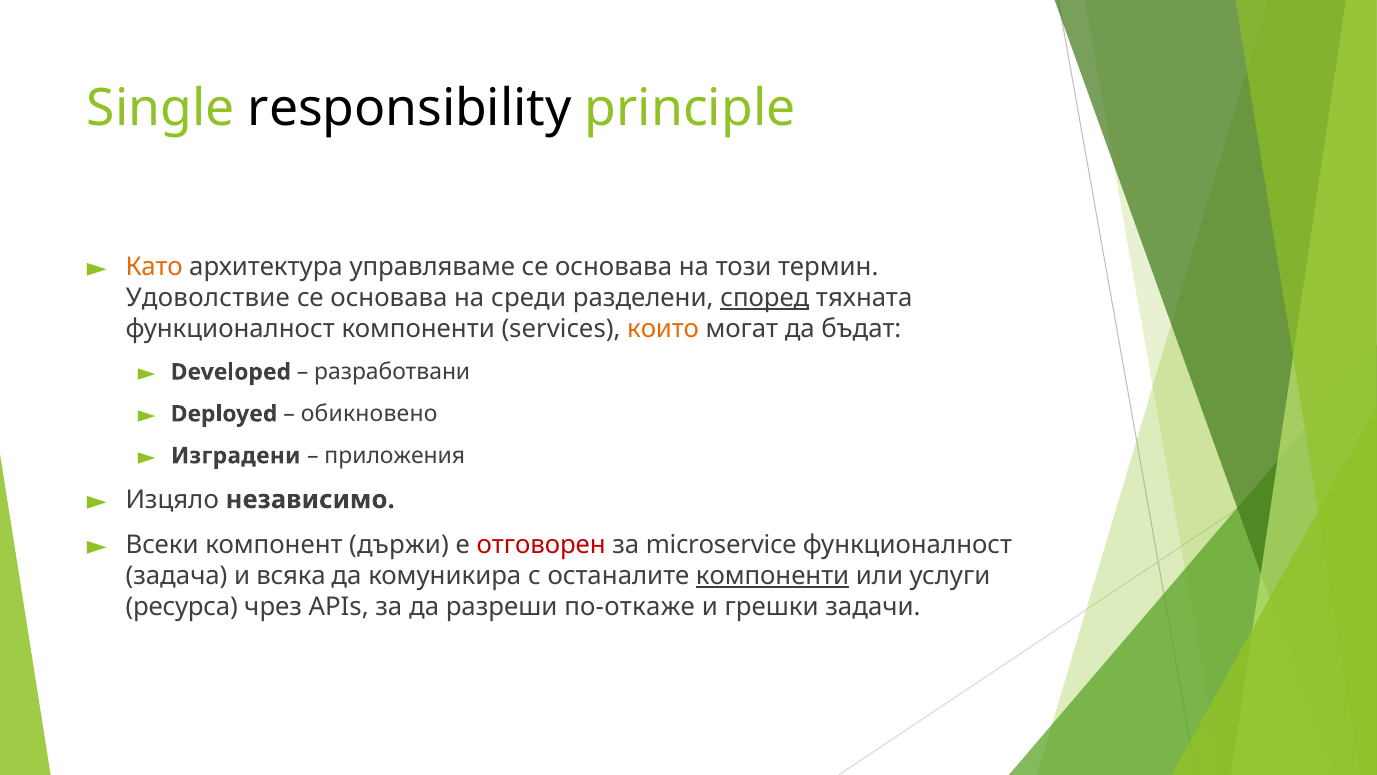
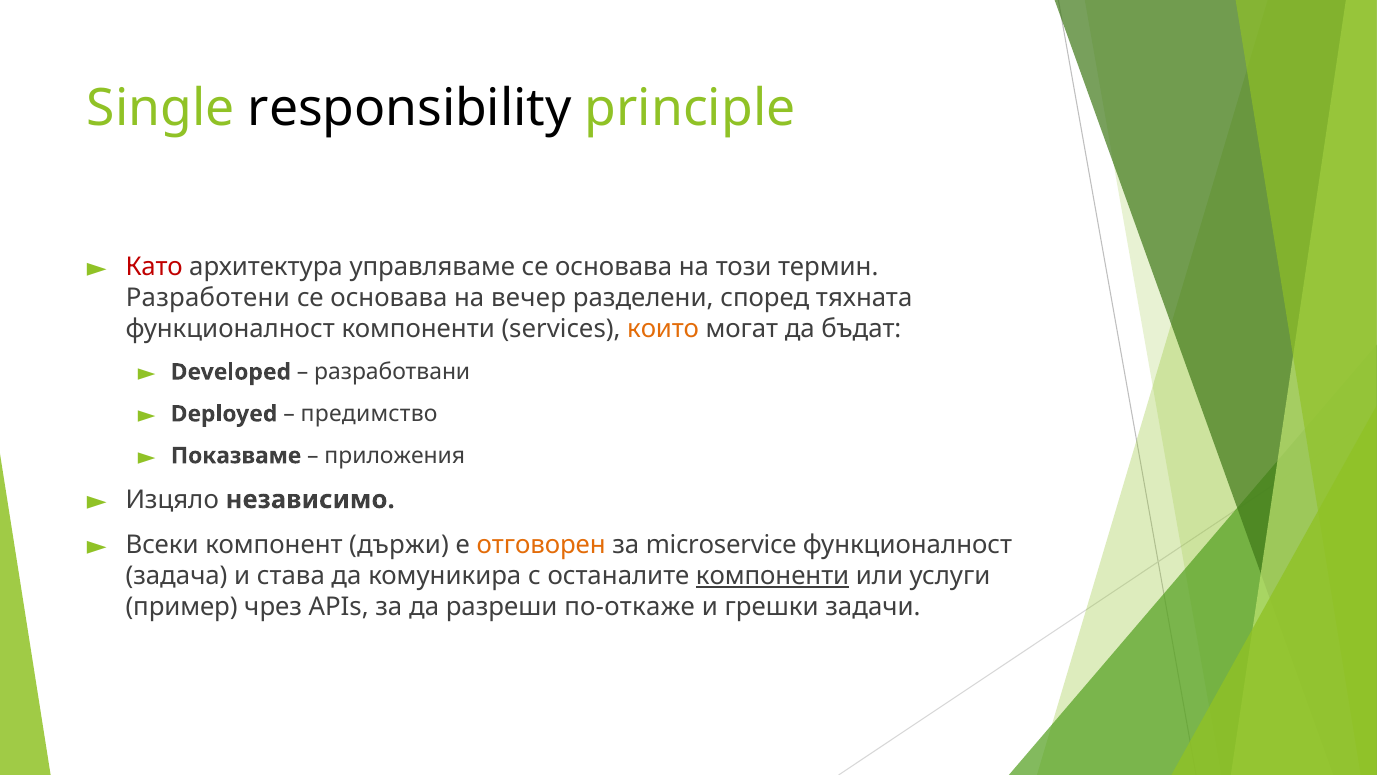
Като colour: orange -> red
Удоволствие: Удоволствие -> Разработени
среди: среди -> вечер
според underline: present -> none
обикновено: обикновено -> предимство
Изградени: Изградени -> Показваме
отговорен colour: red -> orange
всяка: всяка -> става
ресурса: ресурса -> пример
